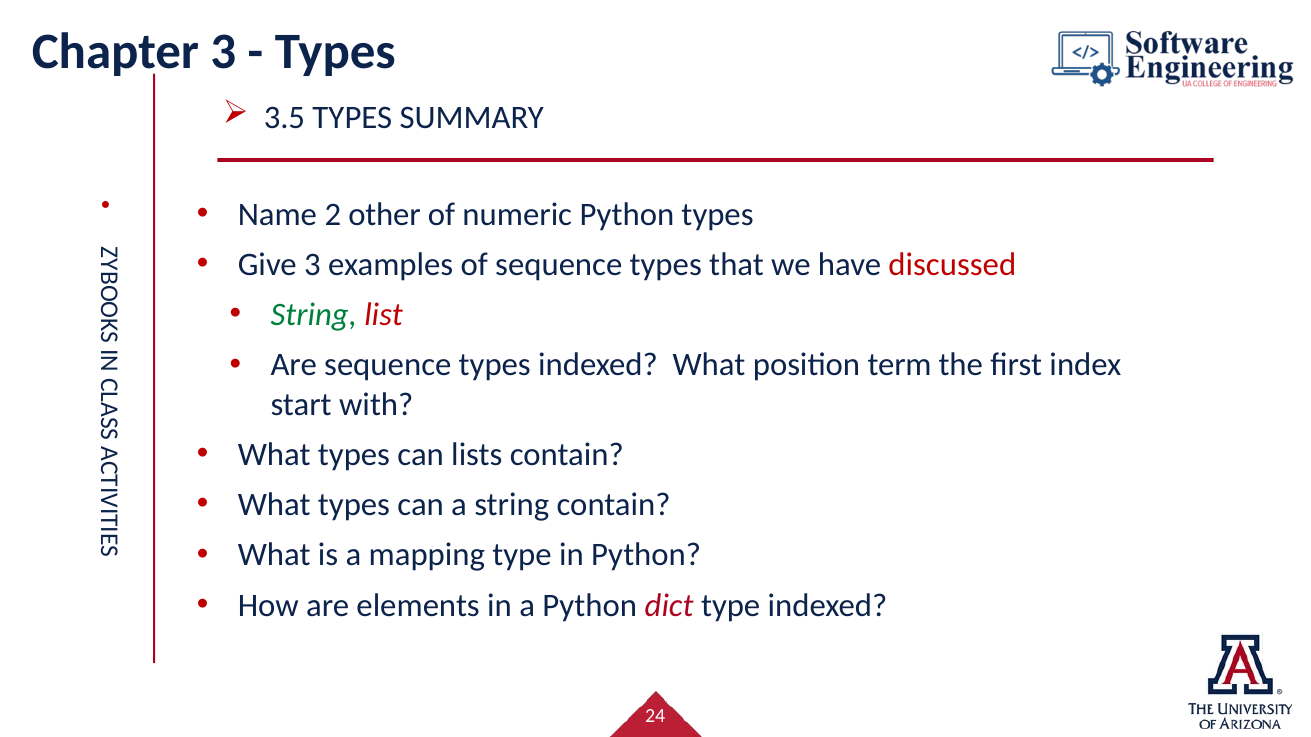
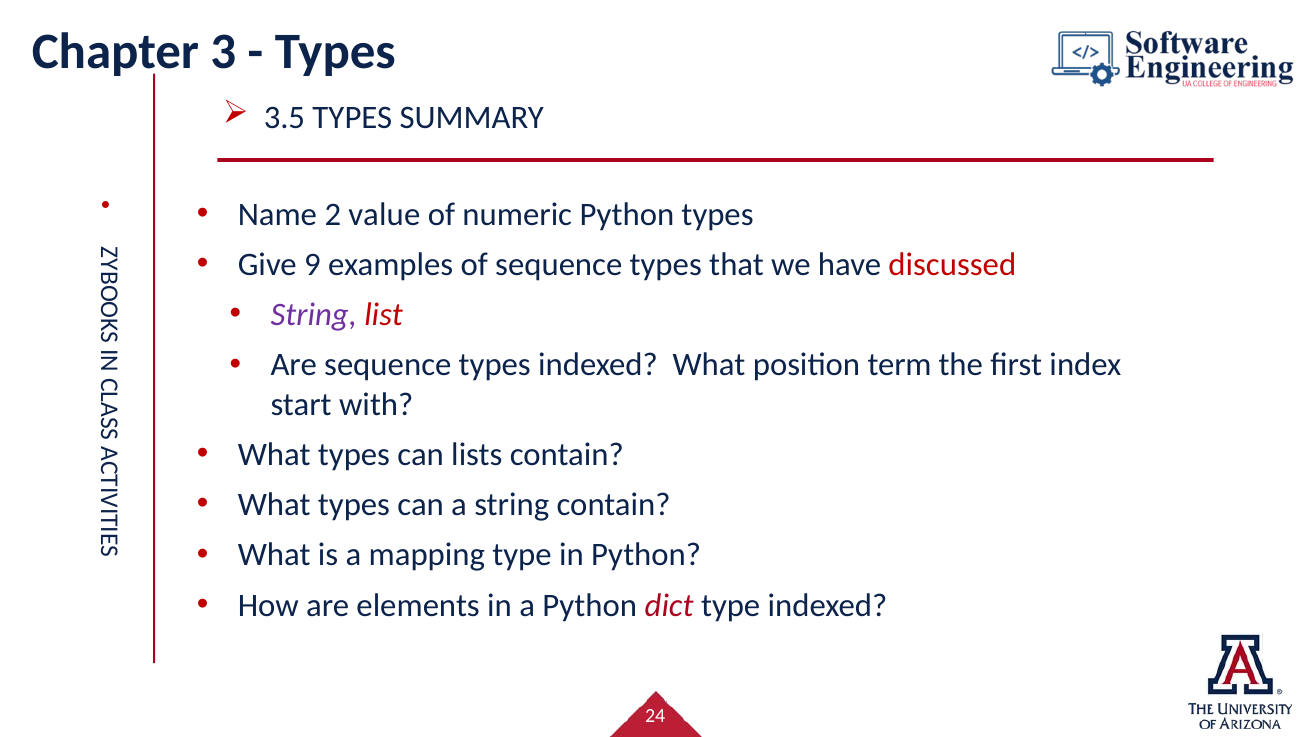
other: other -> value
Give 3: 3 -> 9
String at (314, 315) colour: green -> purple
